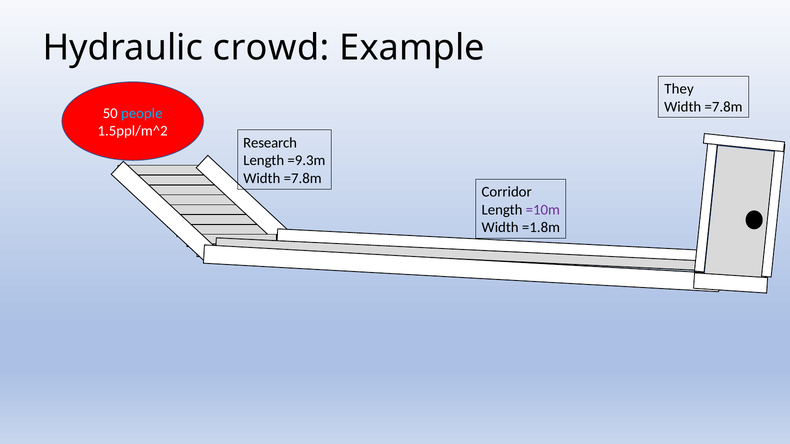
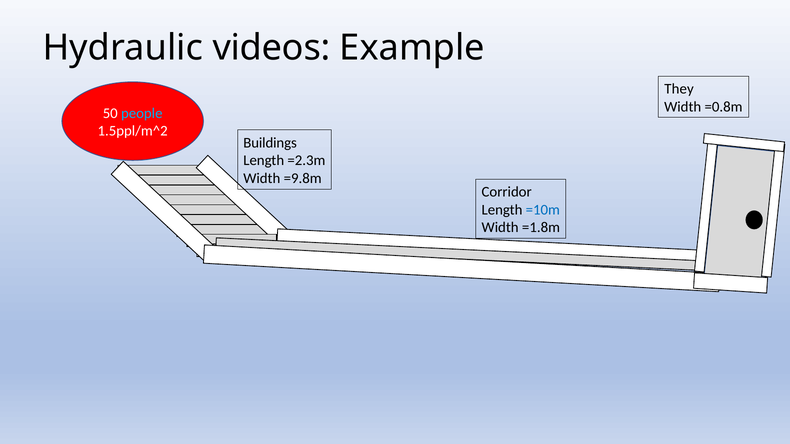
crowd: crowd -> videos
=7.8m at (724, 107): =7.8m -> =0.8m
Research: Research -> Buildings
=9.3m: =9.3m -> =2.3m
=7.8m at (303, 178): =7.8m -> =9.8m
=10m colour: purple -> blue
